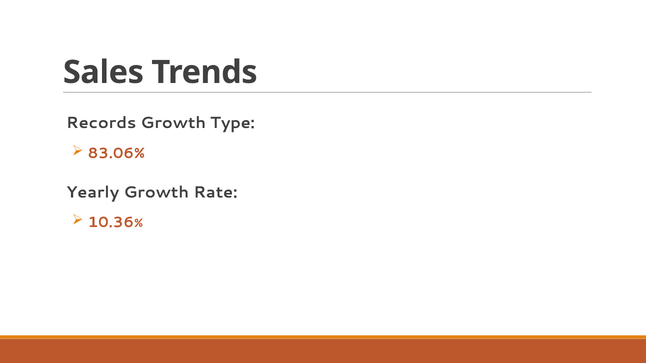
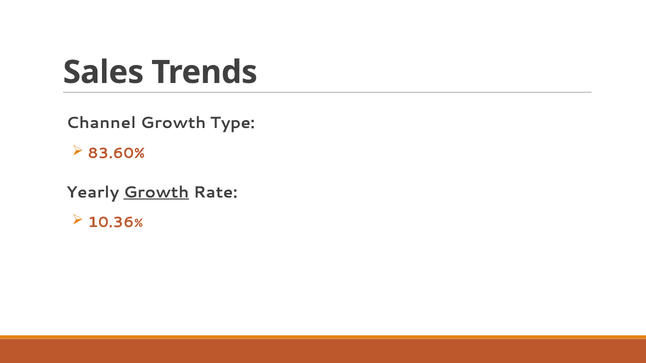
Records: Records -> Channel
83.06%: 83.06% -> 83.60%
Growth at (156, 192) underline: none -> present
